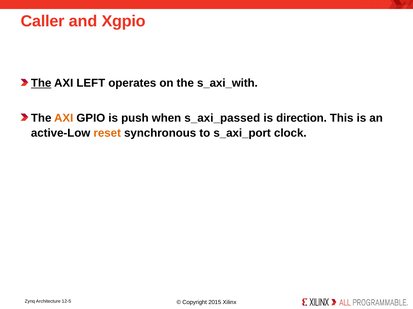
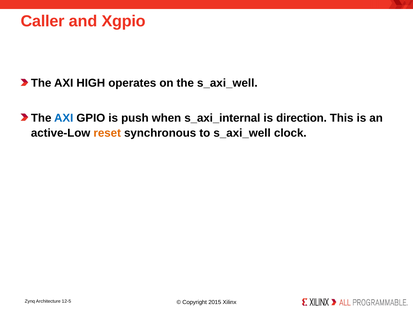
The at (41, 83) underline: present -> none
LEFT: LEFT -> HIGH
the s_axi_with: s_axi_with -> s_axi_well
AXI at (64, 118) colour: orange -> blue
s_axi_passed: s_axi_passed -> s_axi_internal
to s_axi_port: s_axi_port -> s_axi_well
